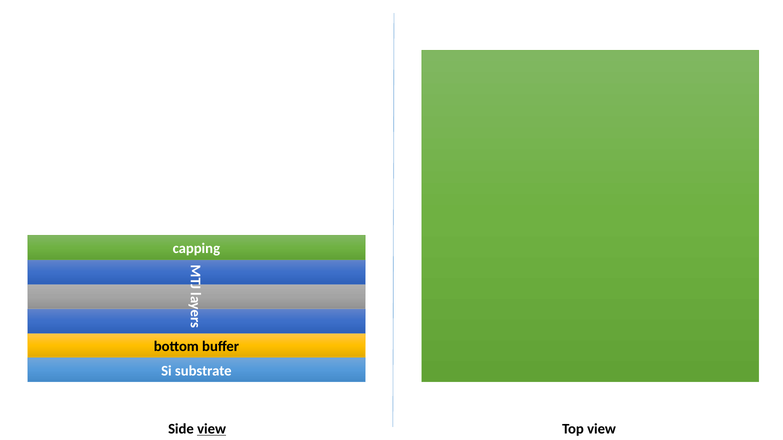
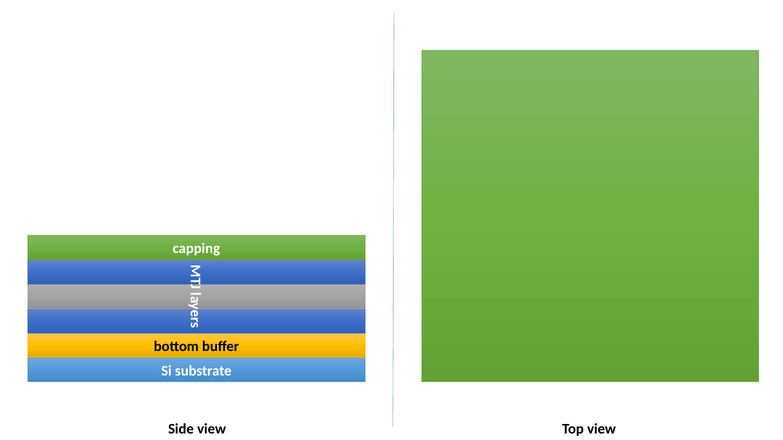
view at (212, 429) underline: present -> none
